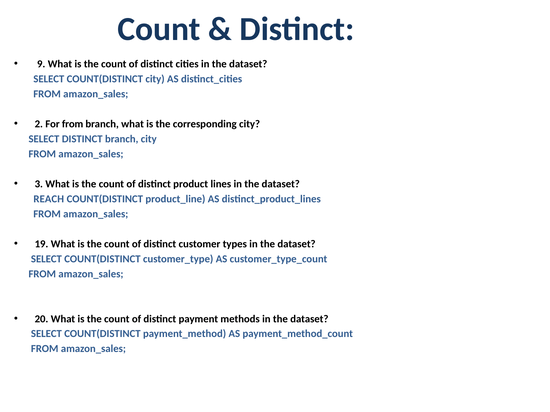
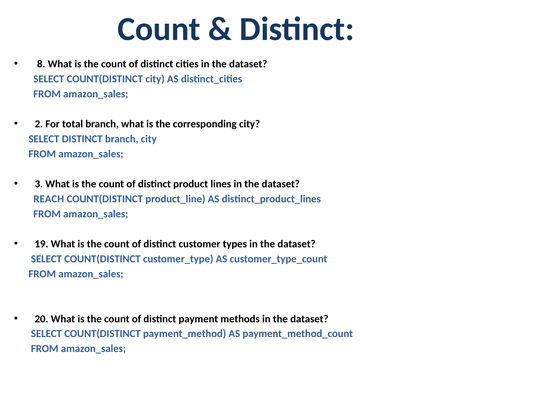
9: 9 -> 8
For from: from -> total
